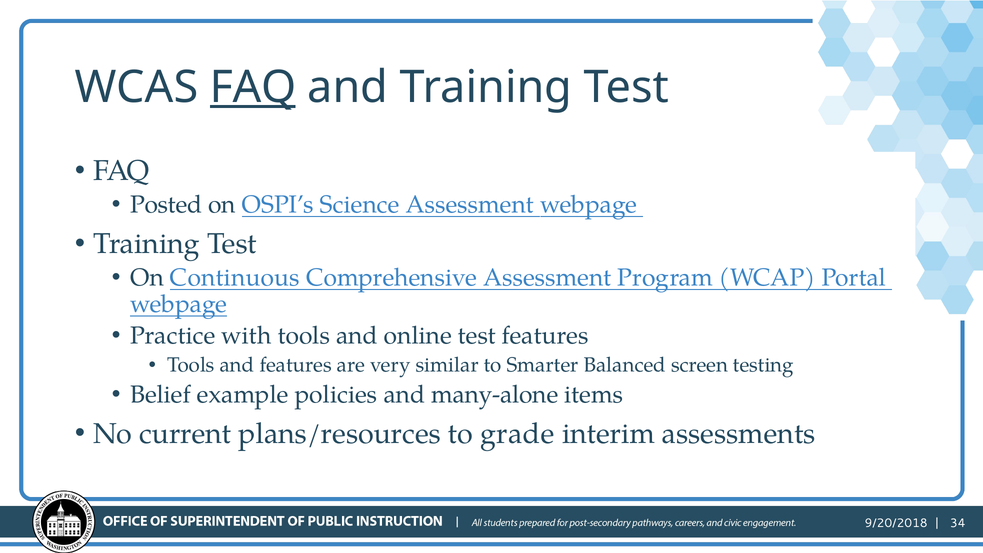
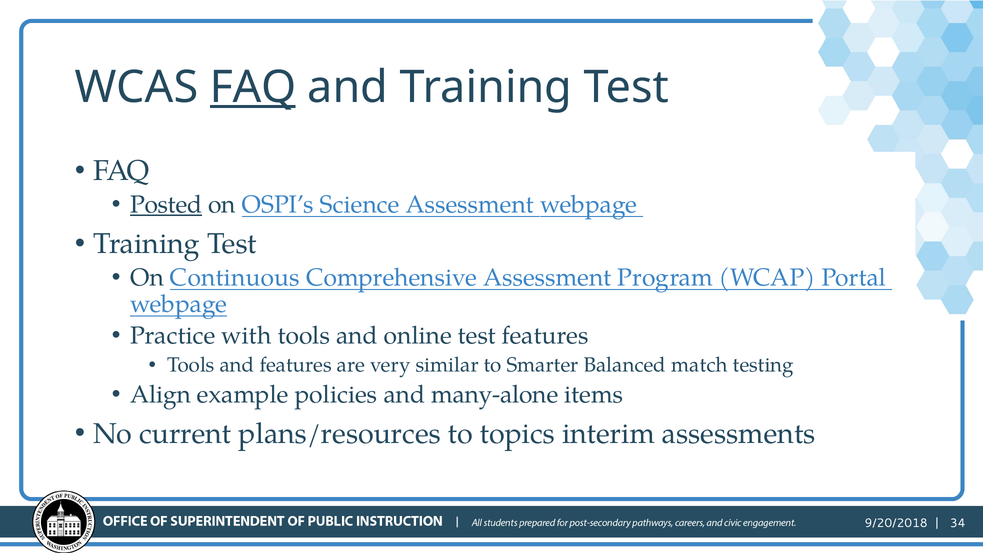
Posted underline: none -> present
screen: screen -> match
Belief: Belief -> Align
grade: grade -> topics
